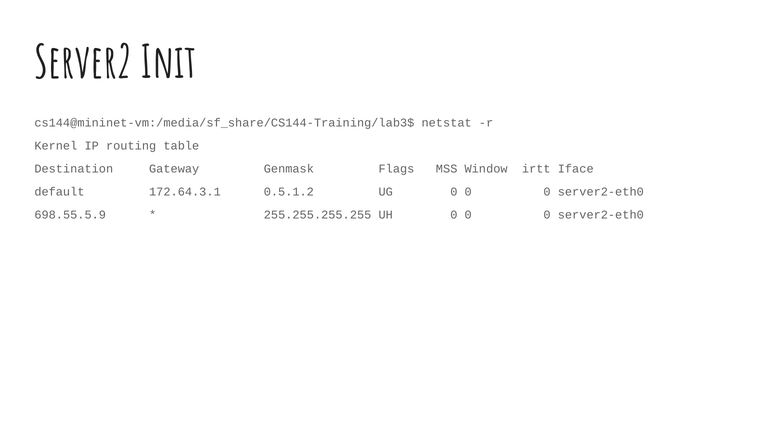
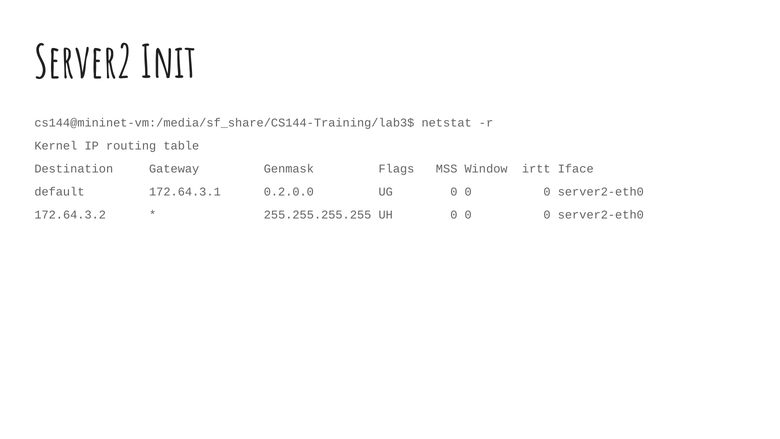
0.5.1.2: 0.5.1.2 -> 0.2.0.0
698.55.5.9: 698.55.5.9 -> 172.64.3.2
